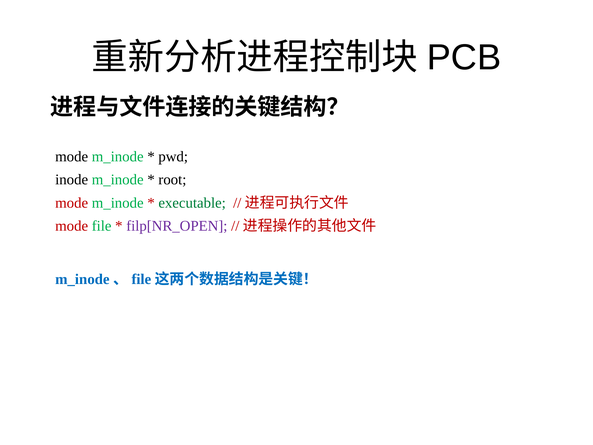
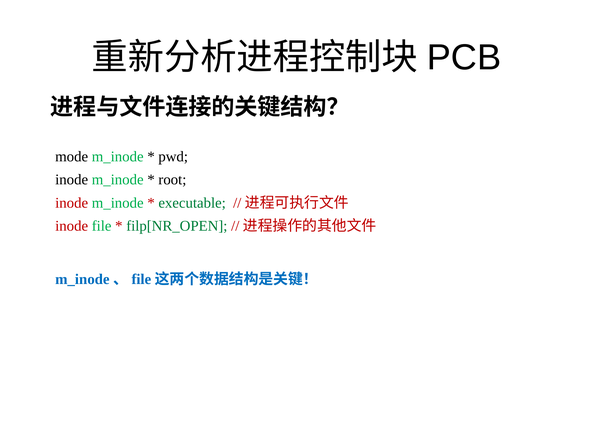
mode at (72, 203): mode -> inode
mode at (72, 226): mode -> inode
filp[NR_OPEN colour: purple -> green
